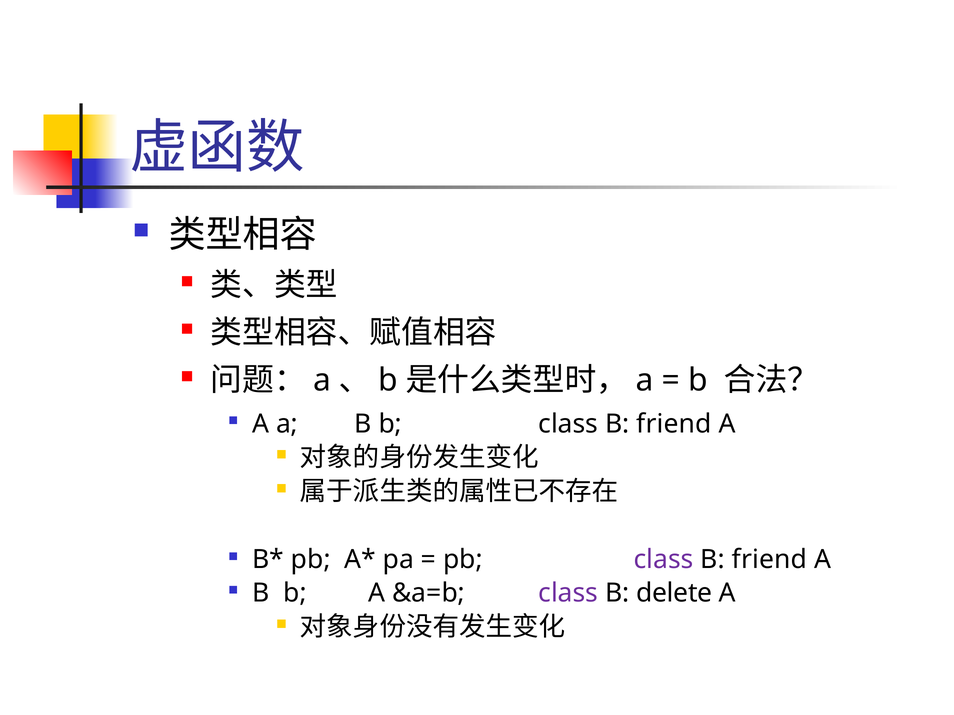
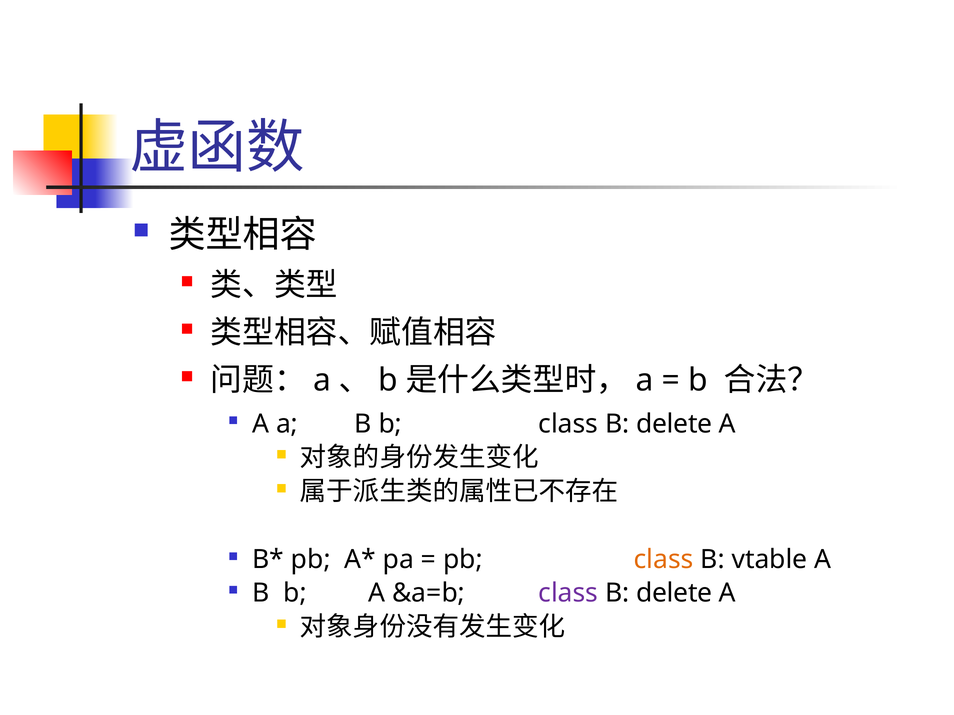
b class B friend: friend -> delete
class at (664, 560) colour: purple -> orange
friend at (769, 560): friend -> vtable
